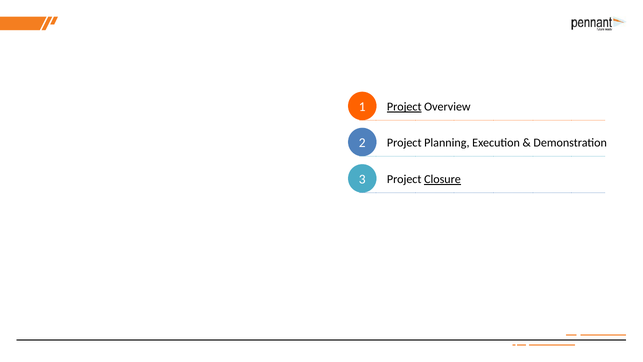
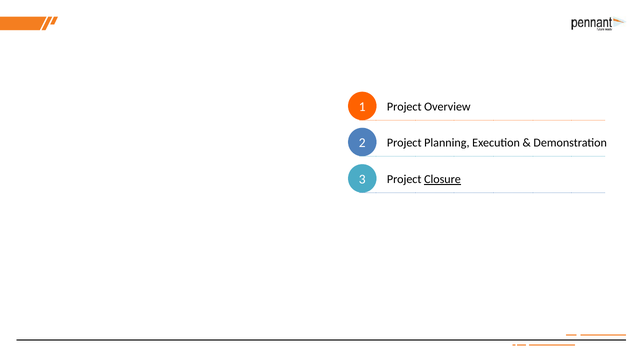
Project at (404, 107) underline: present -> none
